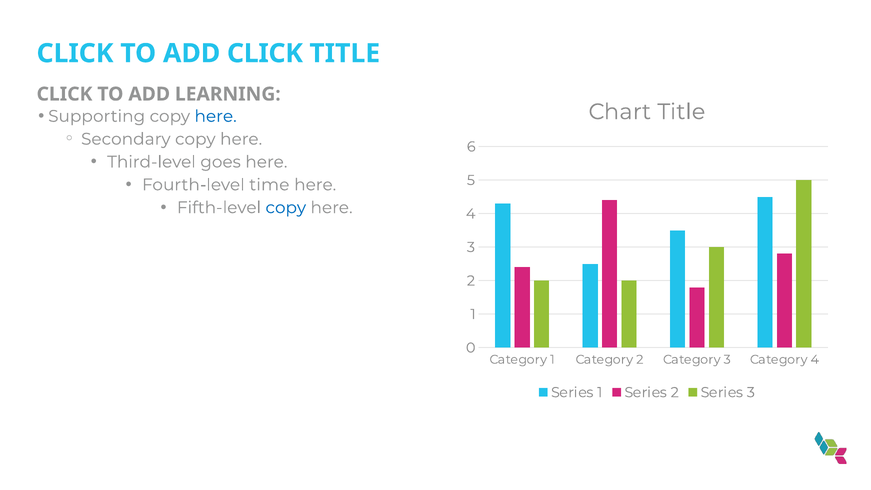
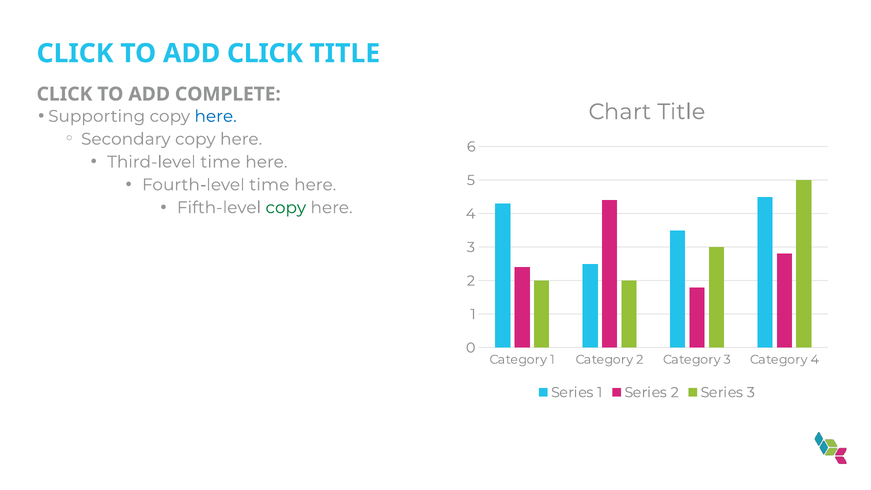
LEARNING: LEARNING -> COMPLETE
Third-level goes: goes -> time
copy at (286, 208) colour: blue -> green
